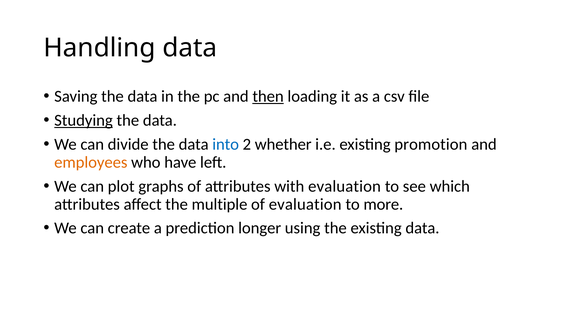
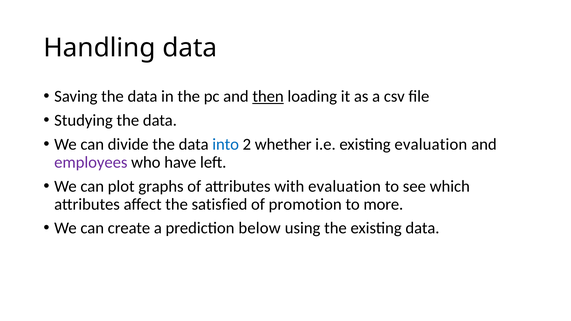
Studying underline: present -> none
existing promotion: promotion -> evaluation
employees colour: orange -> purple
multiple: multiple -> satisfied
of evaluation: evaluation -> promotion
longer: longer -> below
